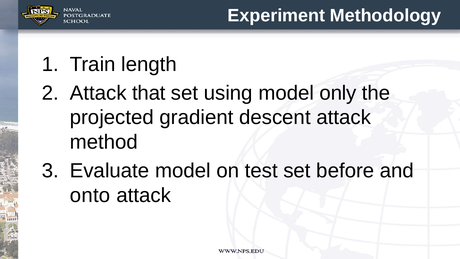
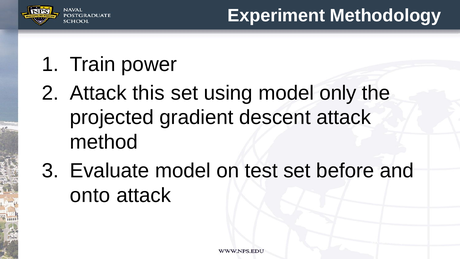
length: length -> power
that: that -> this
